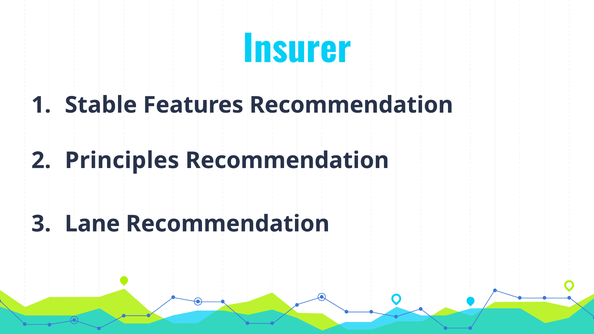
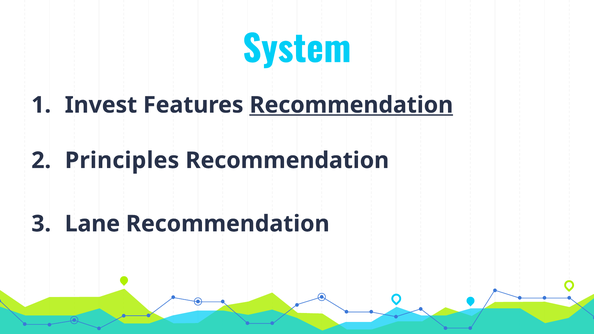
Insurer: Insurer -> System
Stable: Stable -> Invest
Recommendation at (351, 105) underline: none -> present
